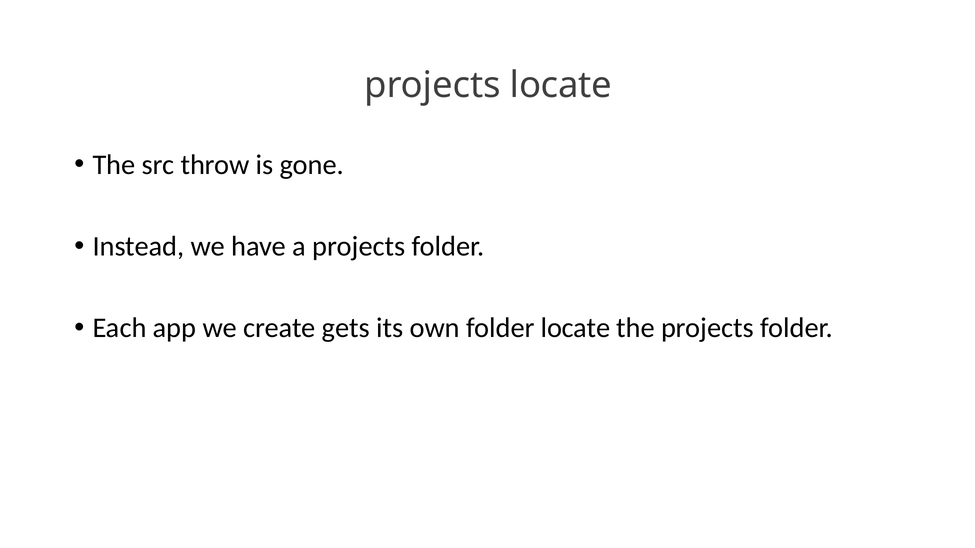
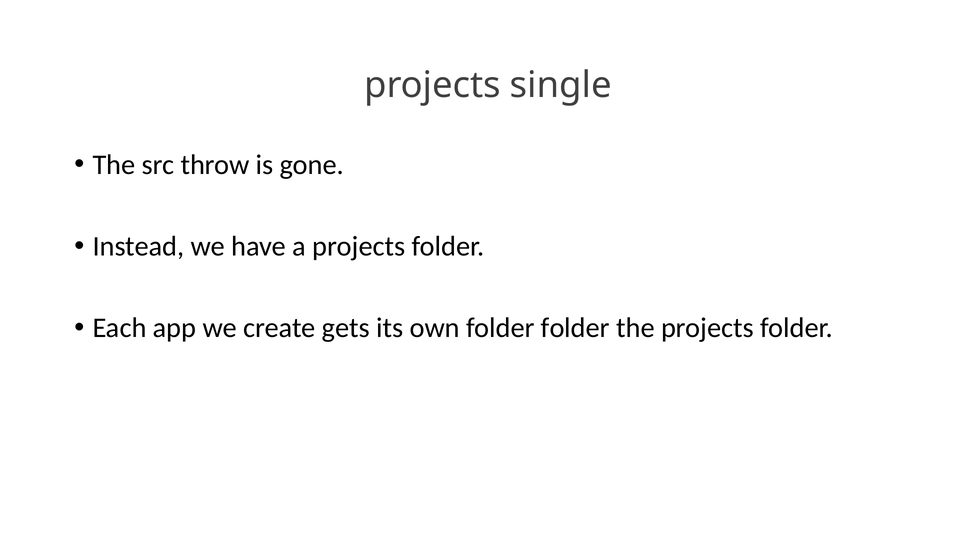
projects locate: locate -> single
folder locate: locate -> folder
